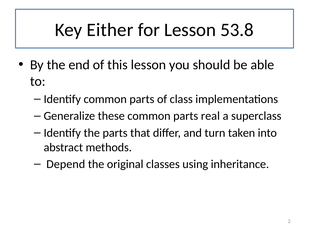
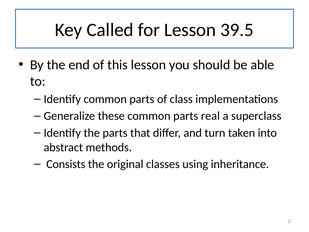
Either: Either -> Called
53.8: 53.8 -> 39.5
Depend: Depend -> Consists
